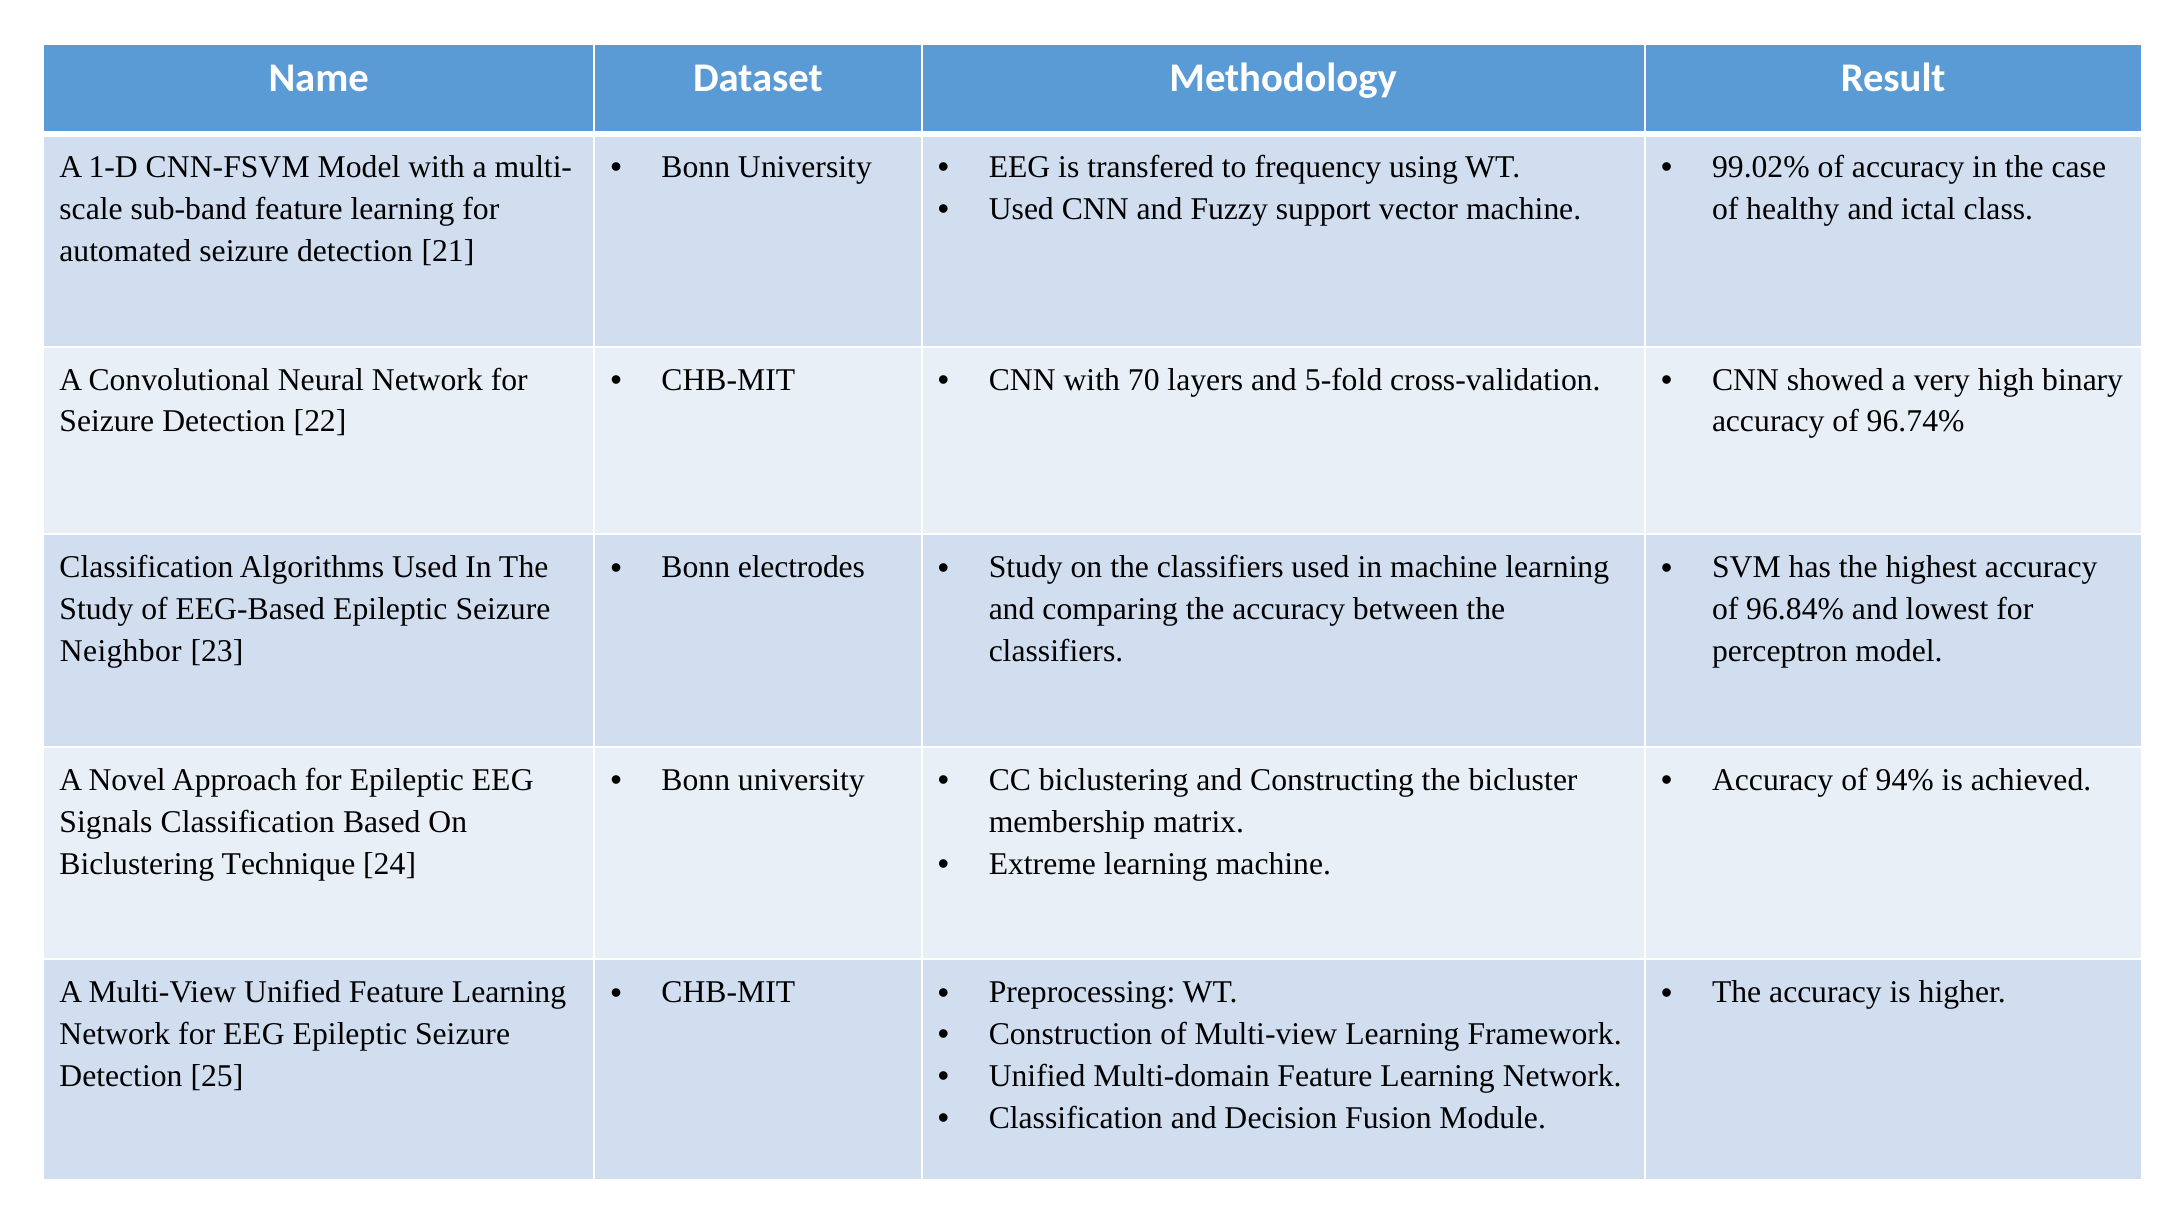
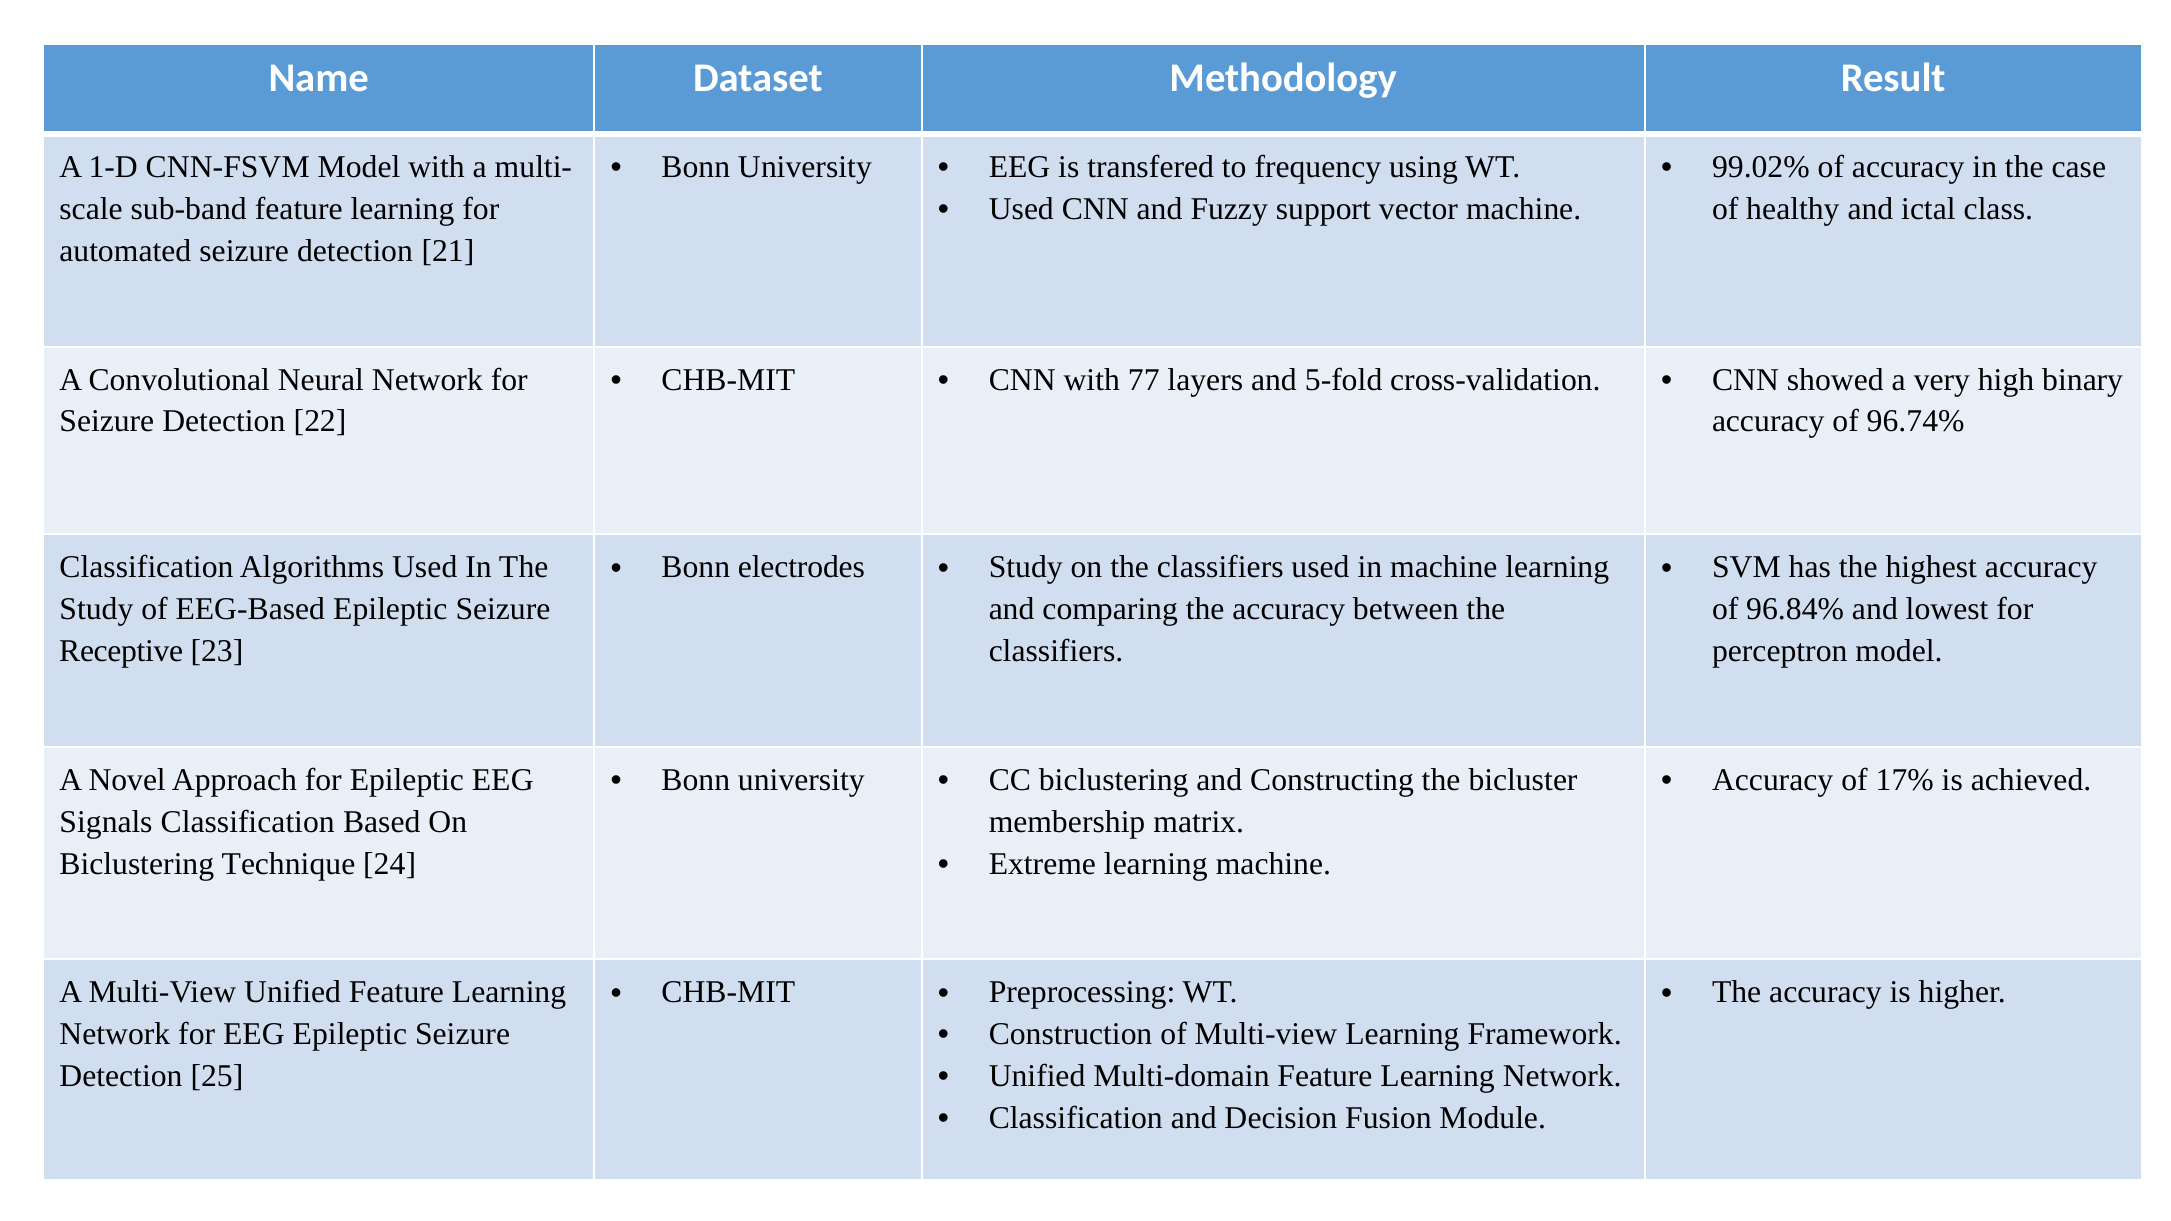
70: 70 -> 77
Neighbor: Neighbor -> Receptive
94%: 94% -> 17%
